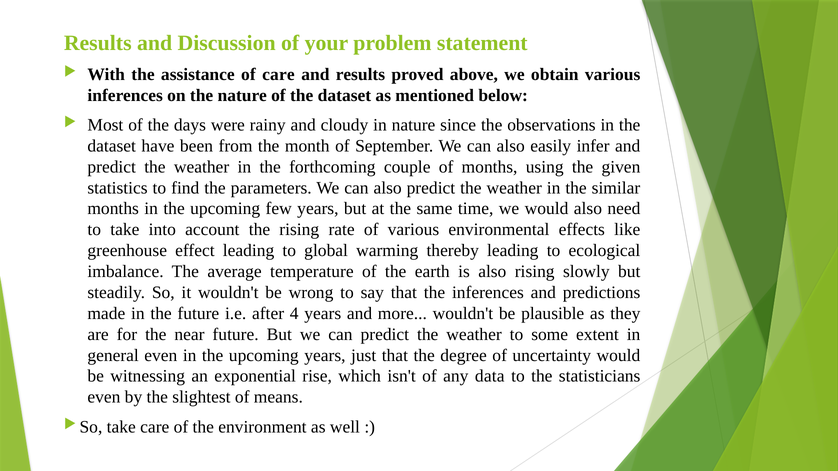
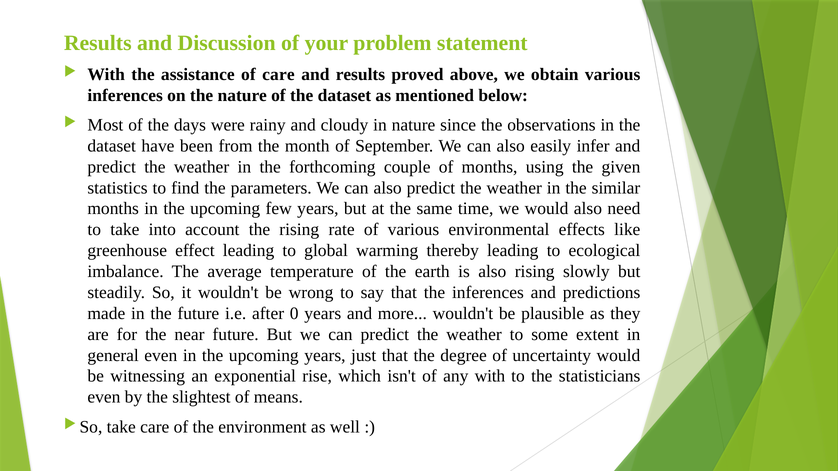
4: 4 -> 0
any data: data -> with
